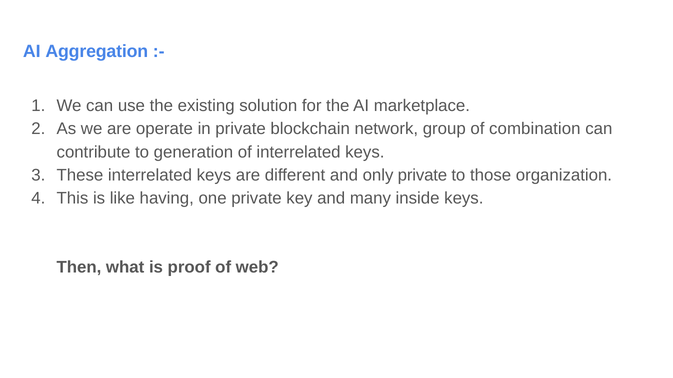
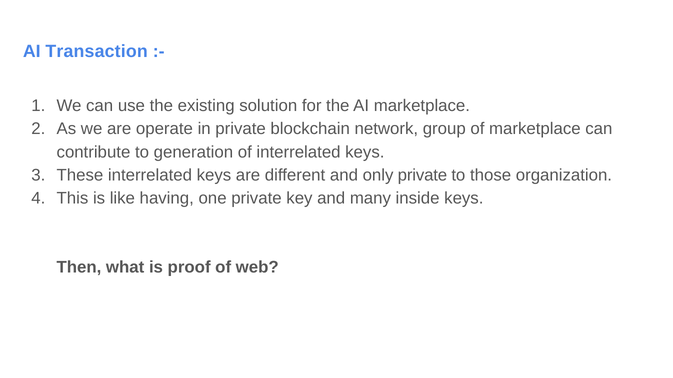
Aggregation: Aggregation -> Transaction
of combination: combination -> marketplace
